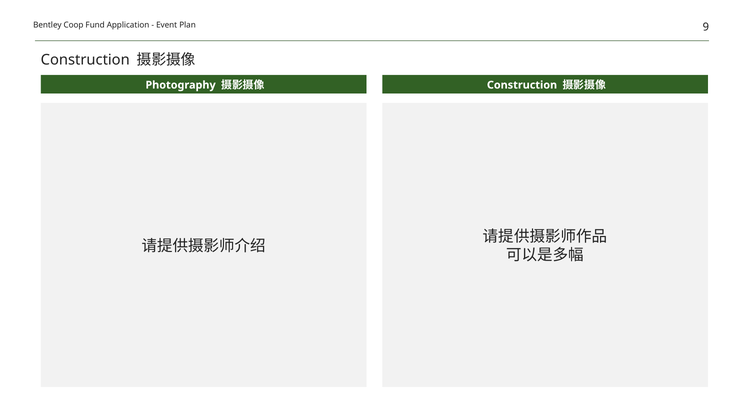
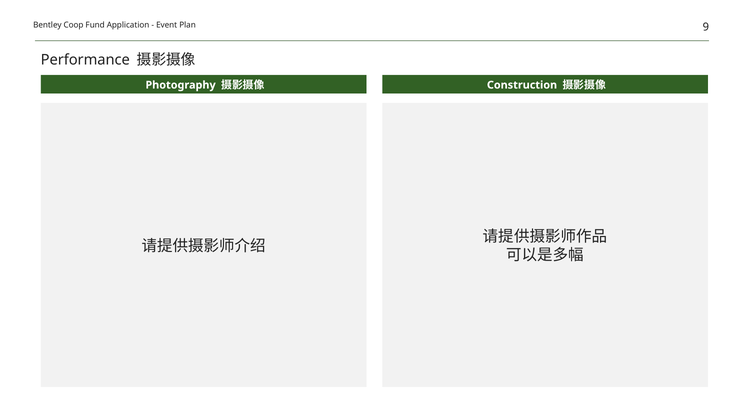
Construction at (85, 60): Construction -> Performance
